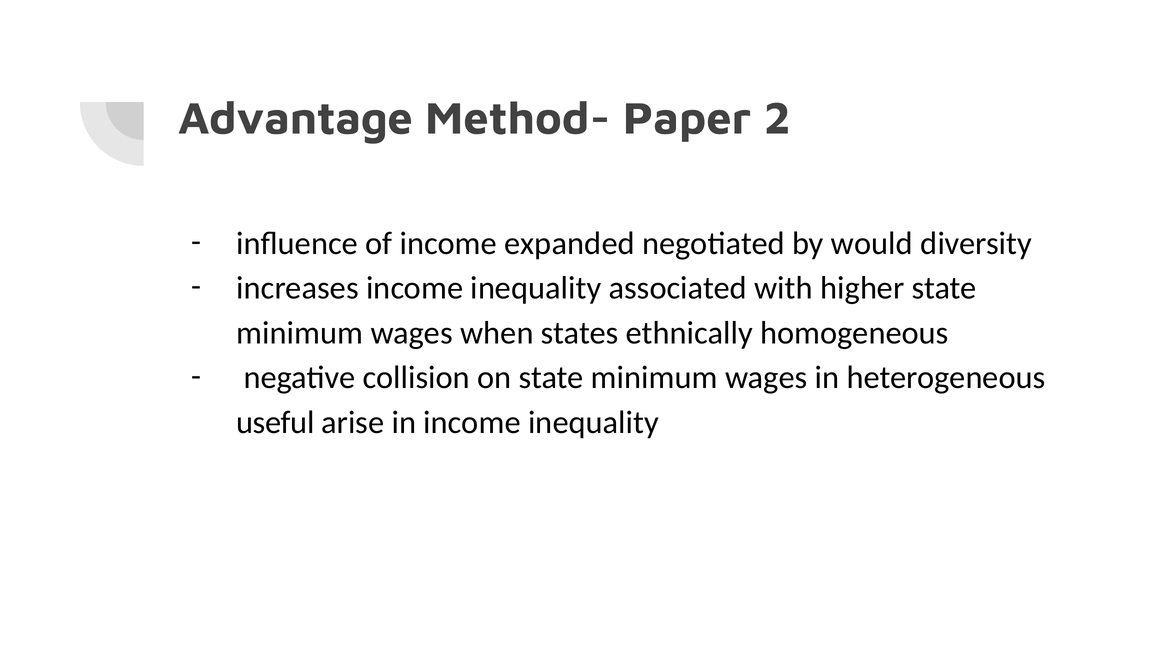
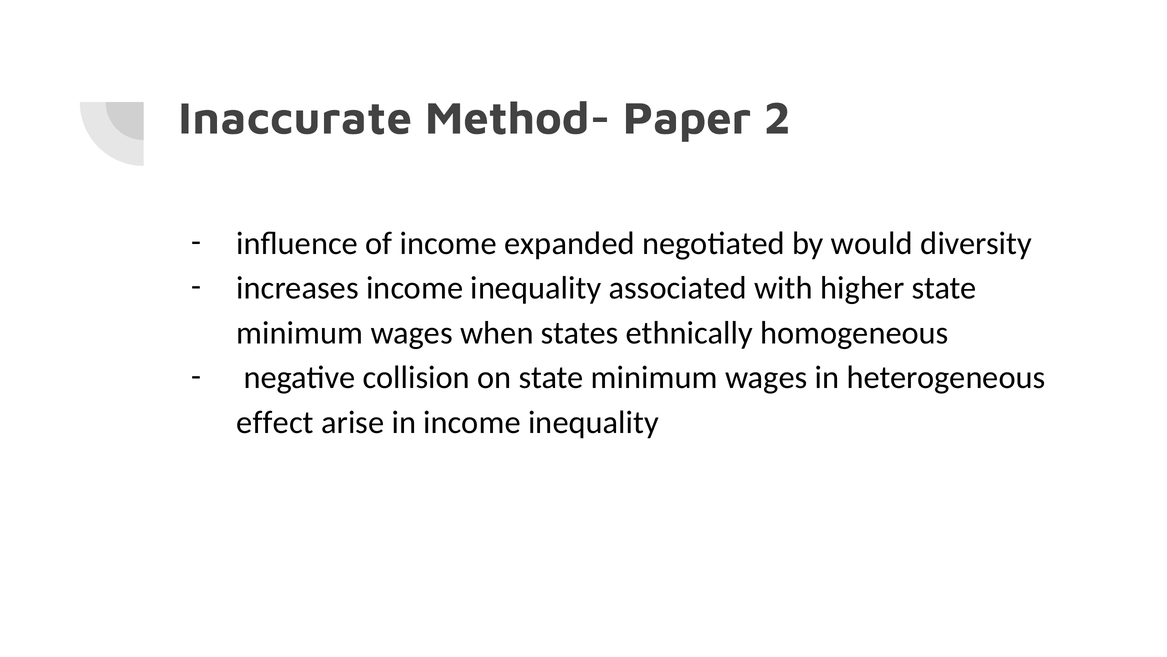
Advantage: Advantage -> Inaccurate
useful: useful -> effect
